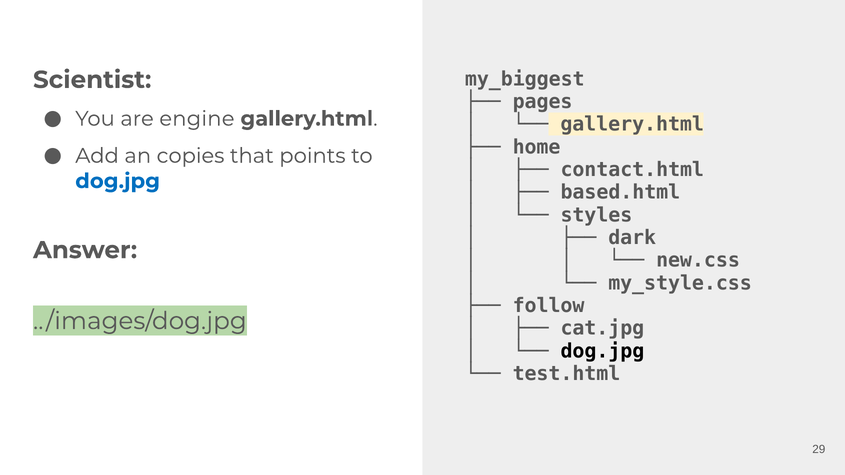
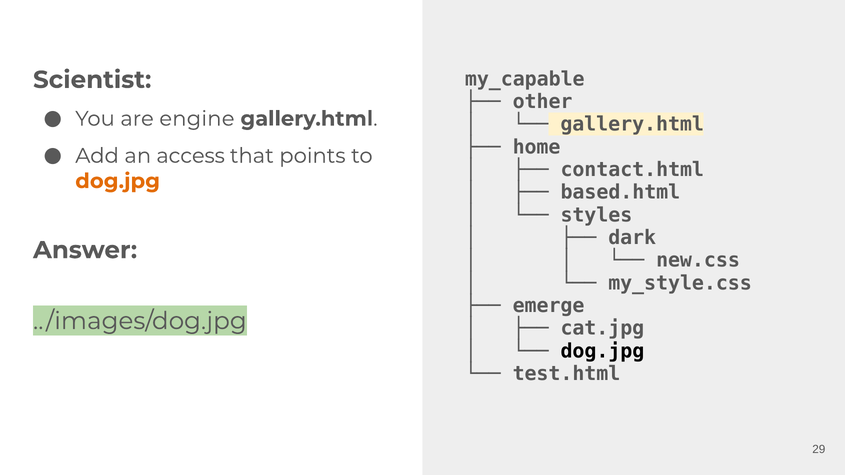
my_biggest: my_biggest -> my_capable
pages: pages -> other
copies: copies -> access
dog.jpg at (118, 181) colour: blue -> orange
follow: follow -> emerge
